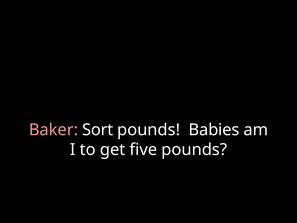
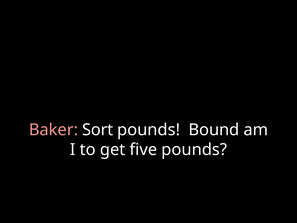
Babies: Babies -> Bound
